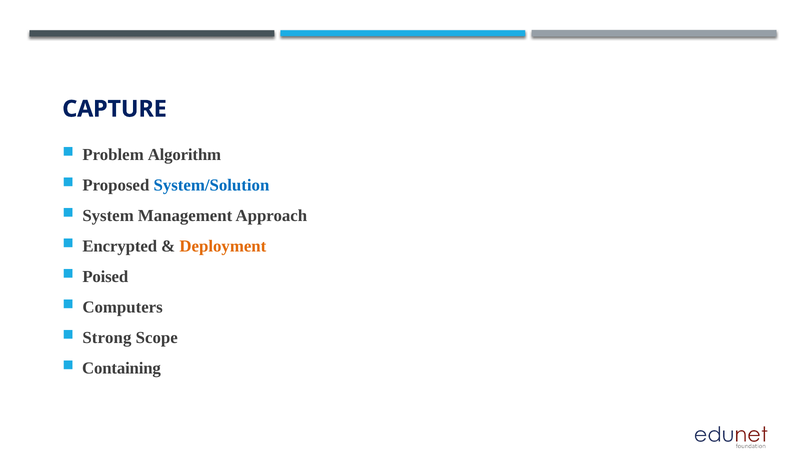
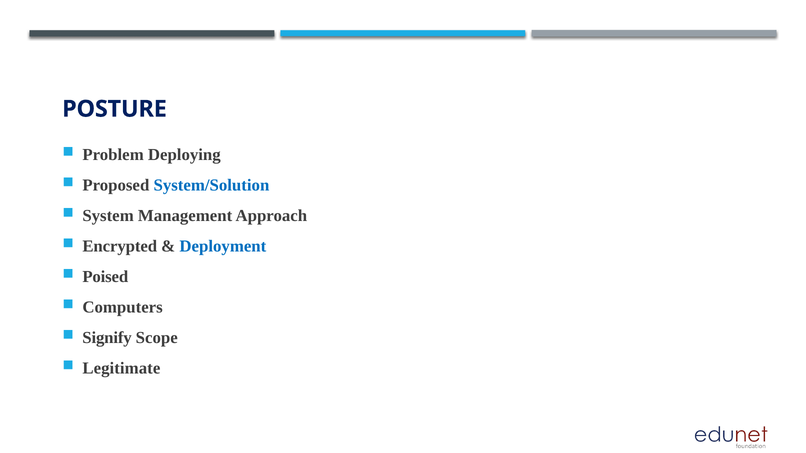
CAPTURE: CAPTURE -> POSTURE
Algorithm: Algorithm -> Deploying
Deployment colour: orange -> blue
Strong: Strong -> Signify
Containing: Containing -> Legitimate
